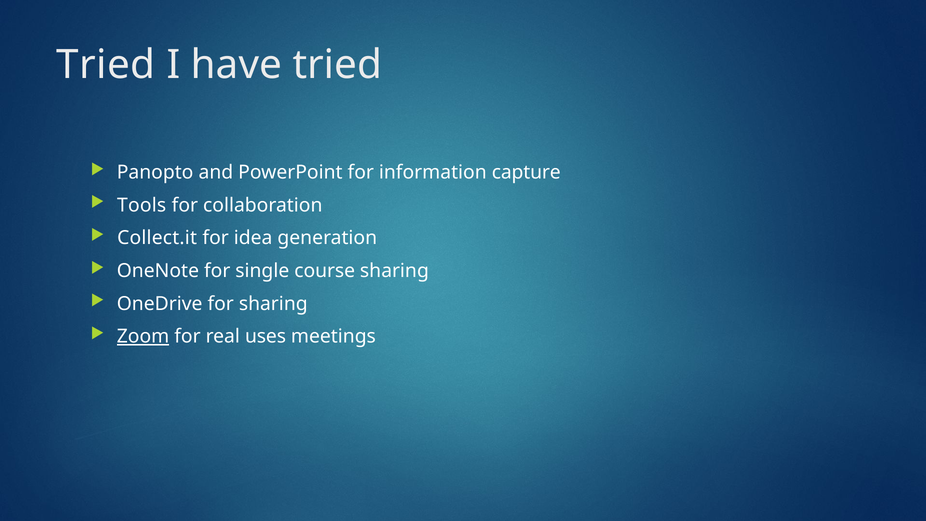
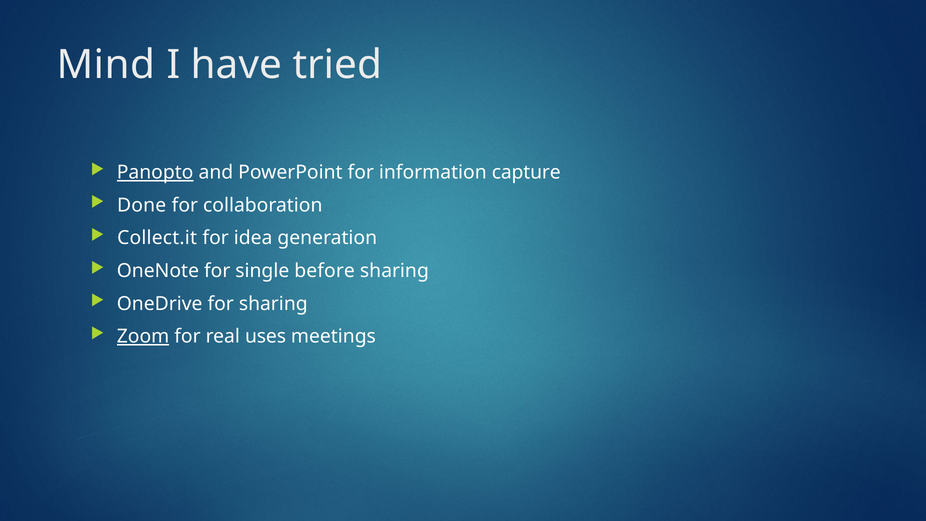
Tried at (106, 65): Tried -> Mind
Panopto underline: none -> present
Tools: Tools -> Done
course: course -> before
